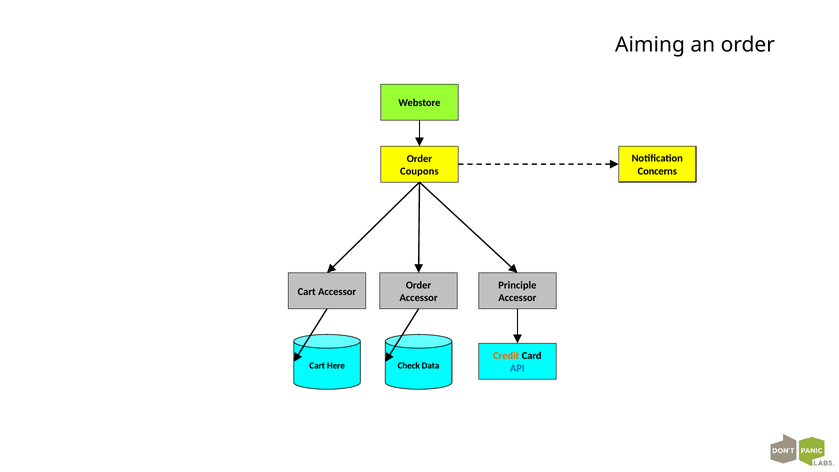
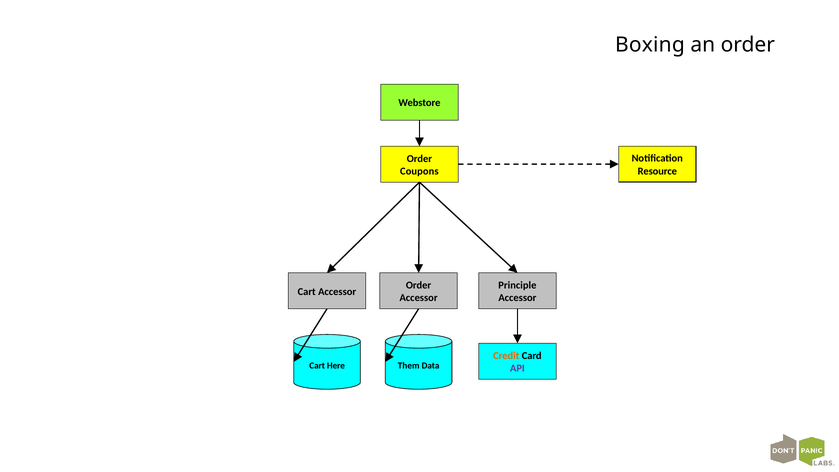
Aiming: Aiming -> Boxing
Concerns: Concerns -> Resource
Check: Check -> Them
API colour: blue -> purple
